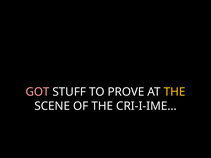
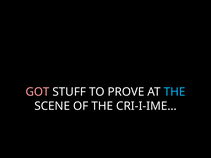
THE at (175, 92) colour: yellow -> light blue
